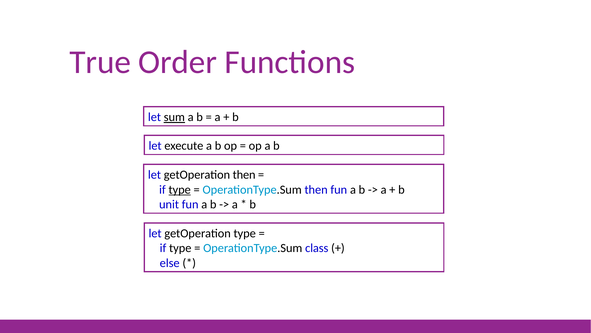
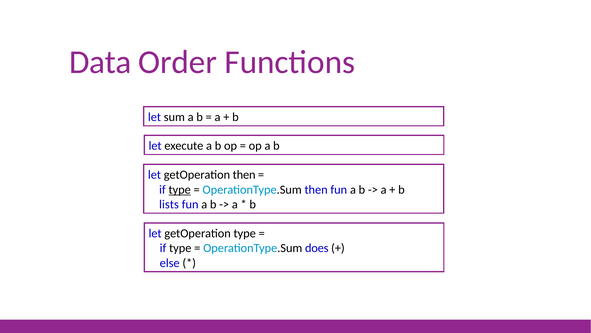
True: True -> Data
sum underline: present -> none
unit: unit -> lists
class: class -> does
